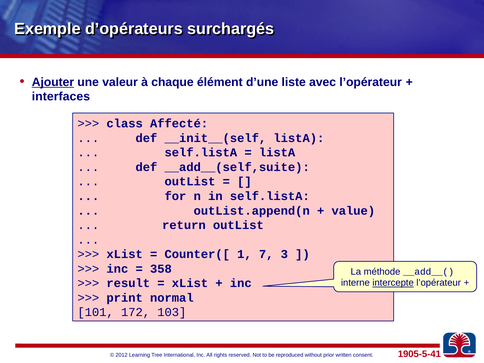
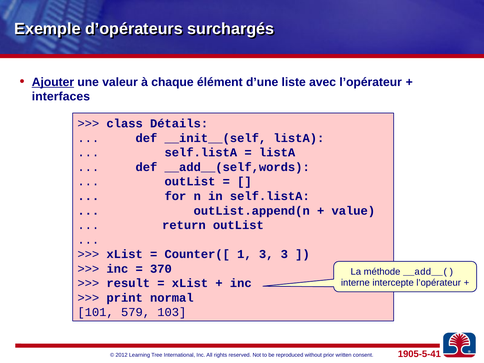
Affecté: Affecté -> Détails
__add__(self,suite: __add__(self,suite -> __add__(self,words
1 7: 7 -> 3
358: 358 -> 370
intercepte underline: present -> none
172: 172 -> 579
